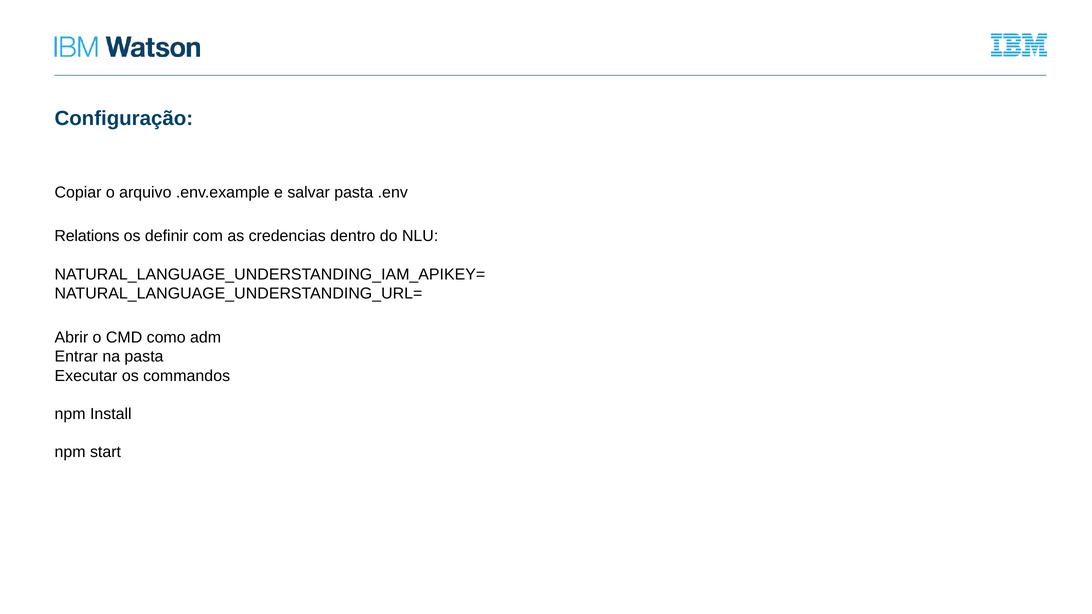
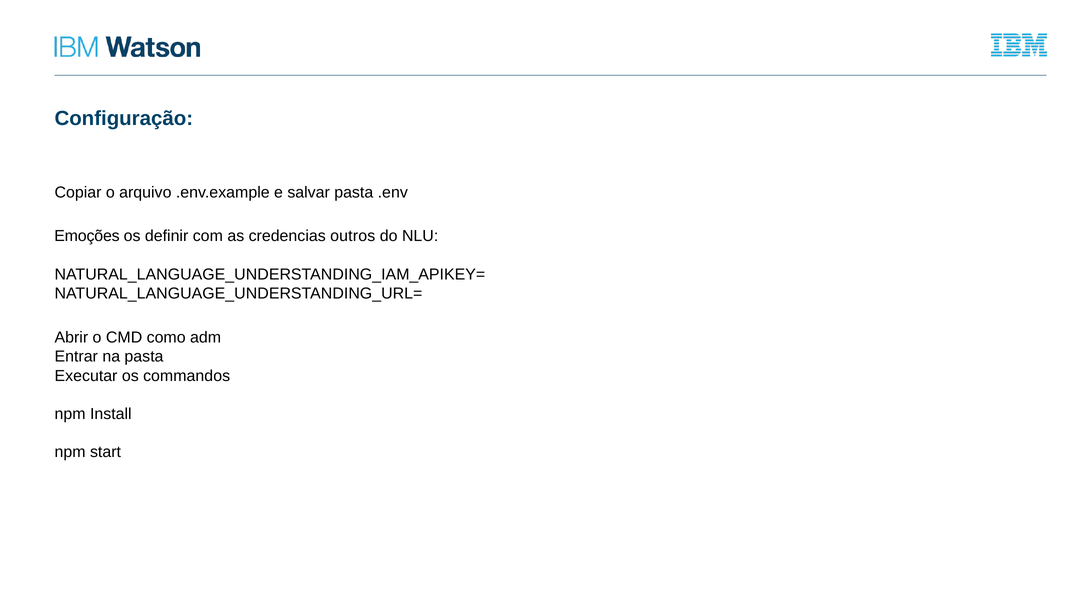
Relations: Relations -> Emoções
dentro: dentro -> outros
